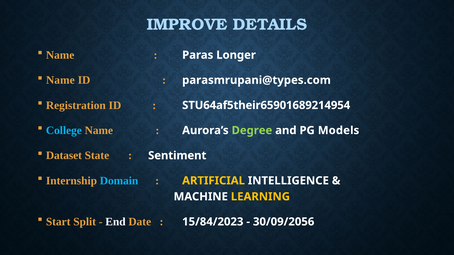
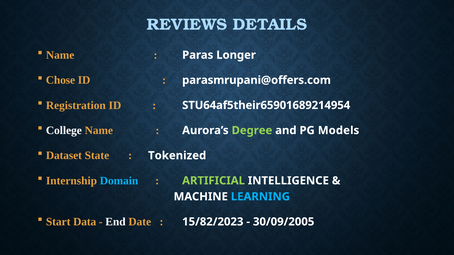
IMPROVE: IMPROVE -> REVIEWS
Name at (60, 80): Name -> Chose
parasmrupani@types.com: parasmrupani@types.com -> parasmrupani@offers.com
College colour: light blue -> white
Sentiment: Sentiment -> Tokenized
ARTIFICIAL colour: yellow -> light green
LEARNING colour: yellow -> light blue
Split: Split -> Data
15/84/2023: 15/84/2023 -> 15/82/2023
30/09/2056: 30/09/2056 -> 30/09/2005
